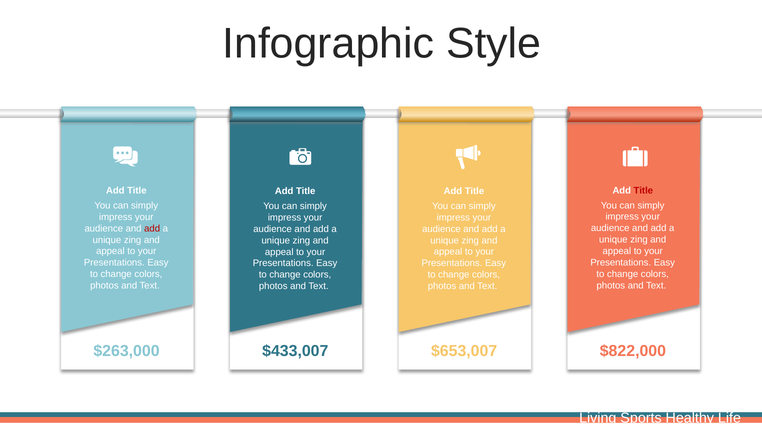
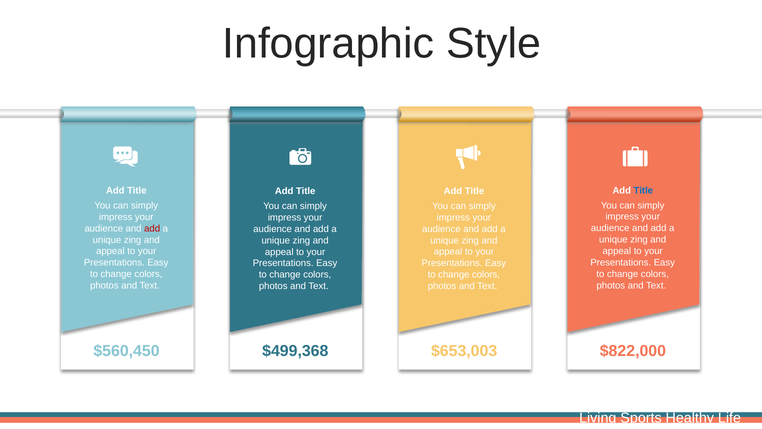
Title at (643, 190) colour: red -> blue
$263,000: $263,000 -> $560,450
$433,007: $433,007 -> $499,368
$653,007: $653,007 -> $653,003
